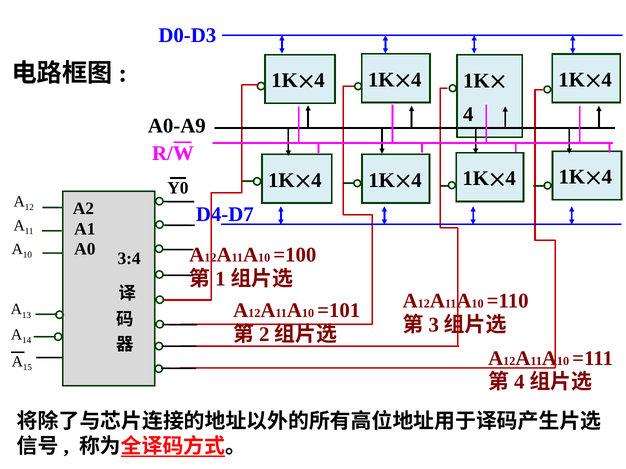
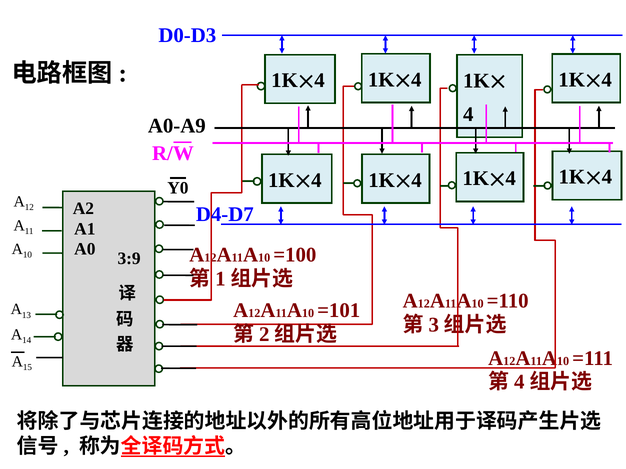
3:4: 3:4 -> 3:9
